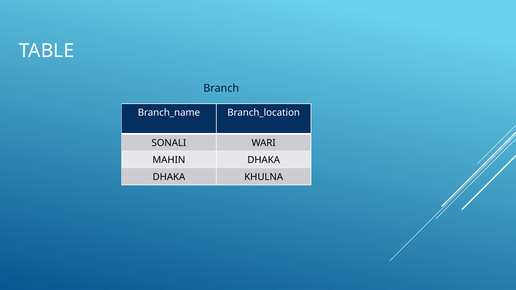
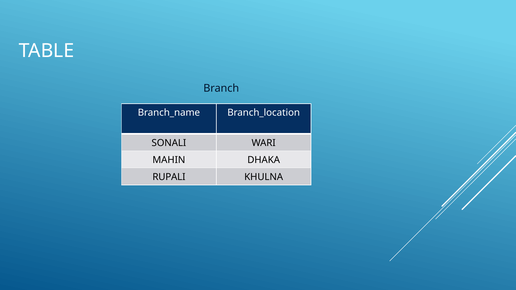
DHAKA at (169, 177): DHAKA -> RUPALI
